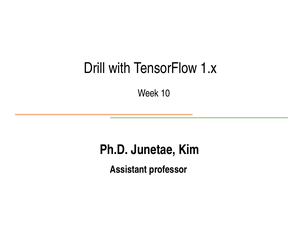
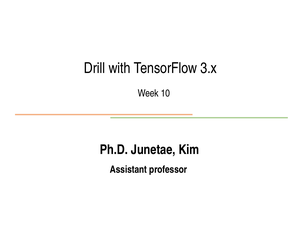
1.x: 1.x -> 3.x
